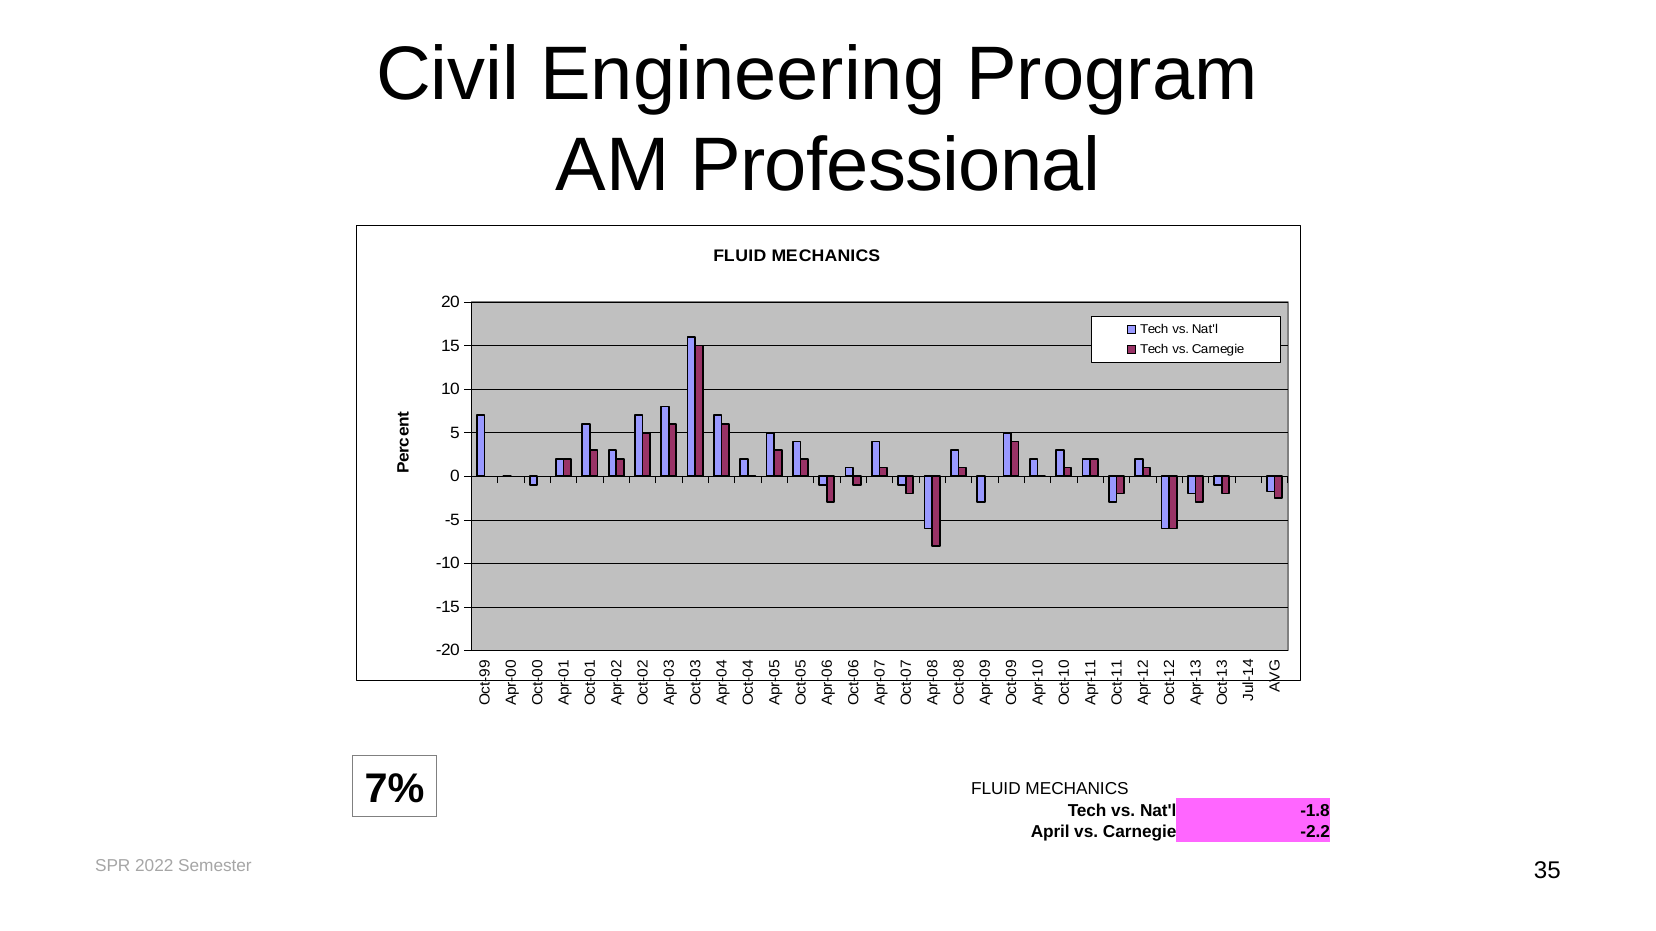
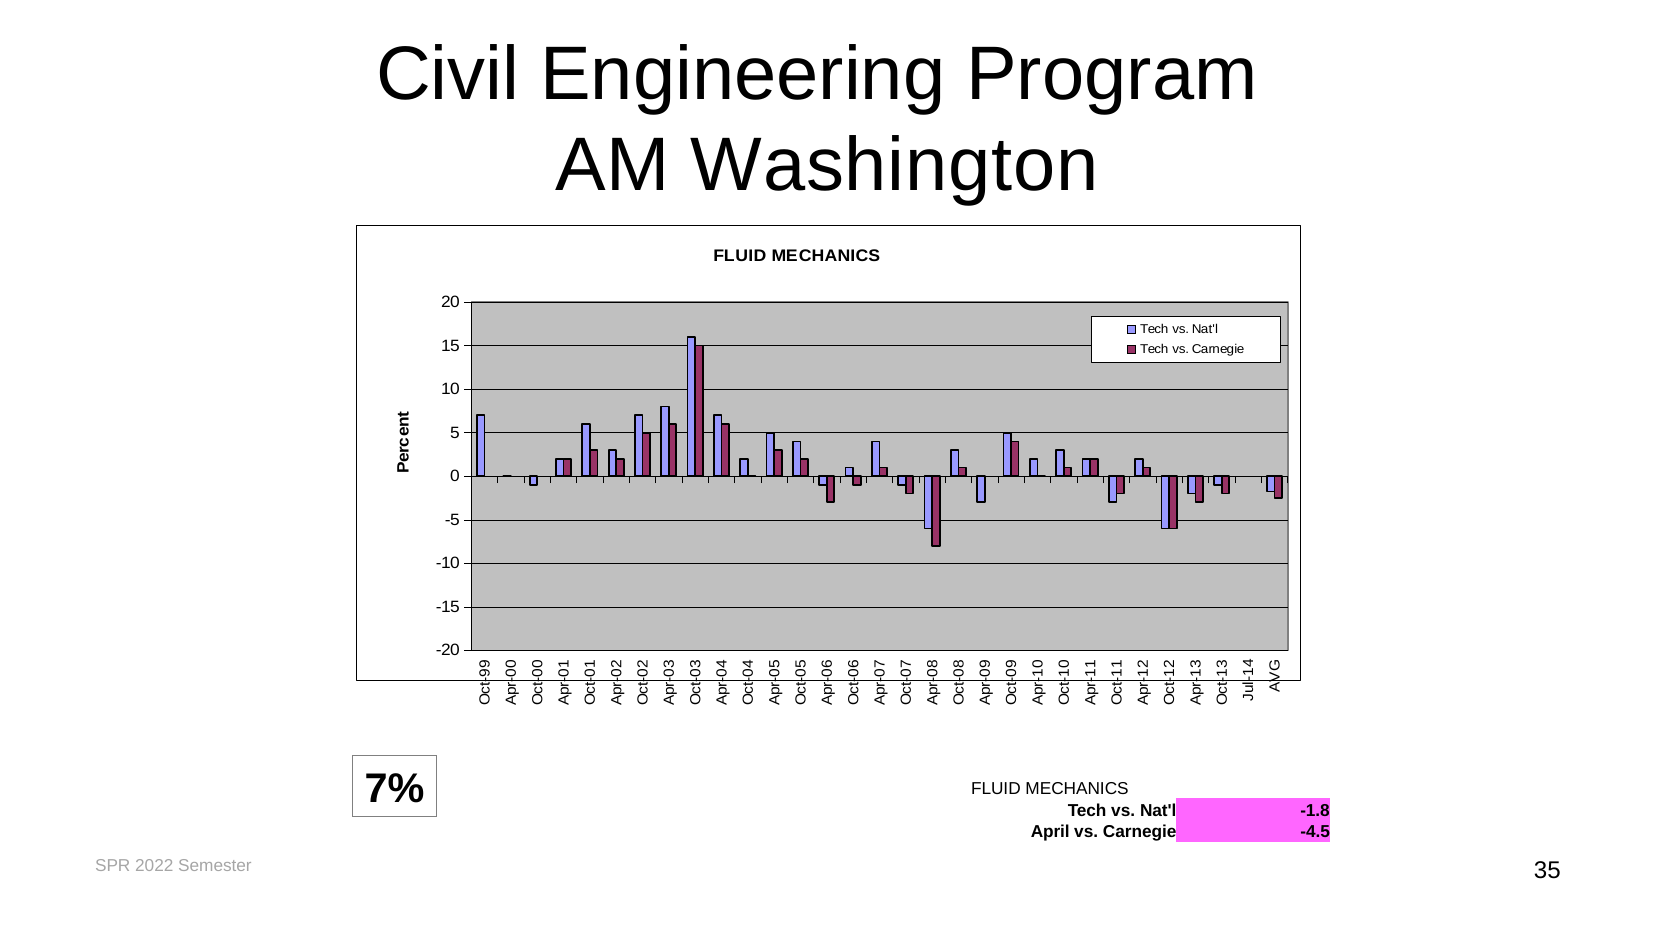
Professional: Professional -> Washington
-2.2: -2.2 -> -4.5
